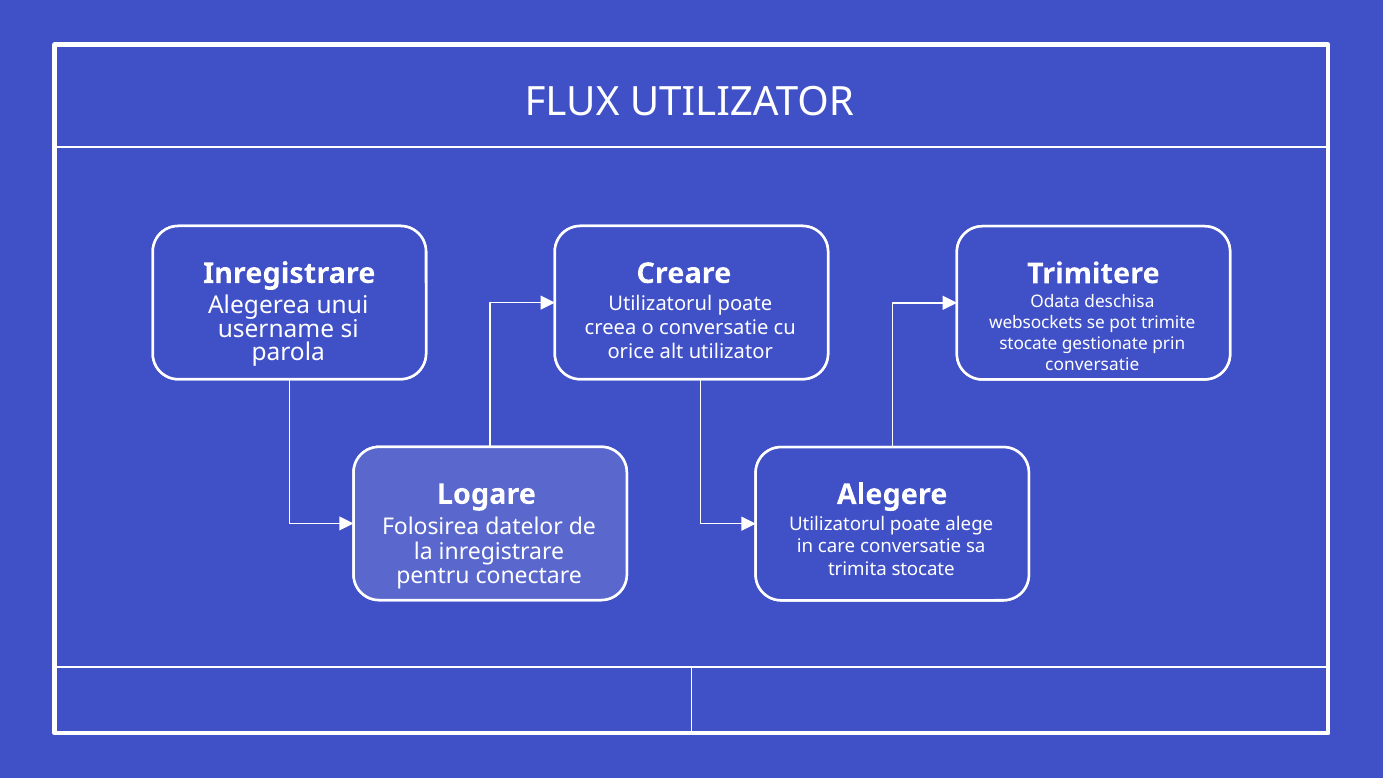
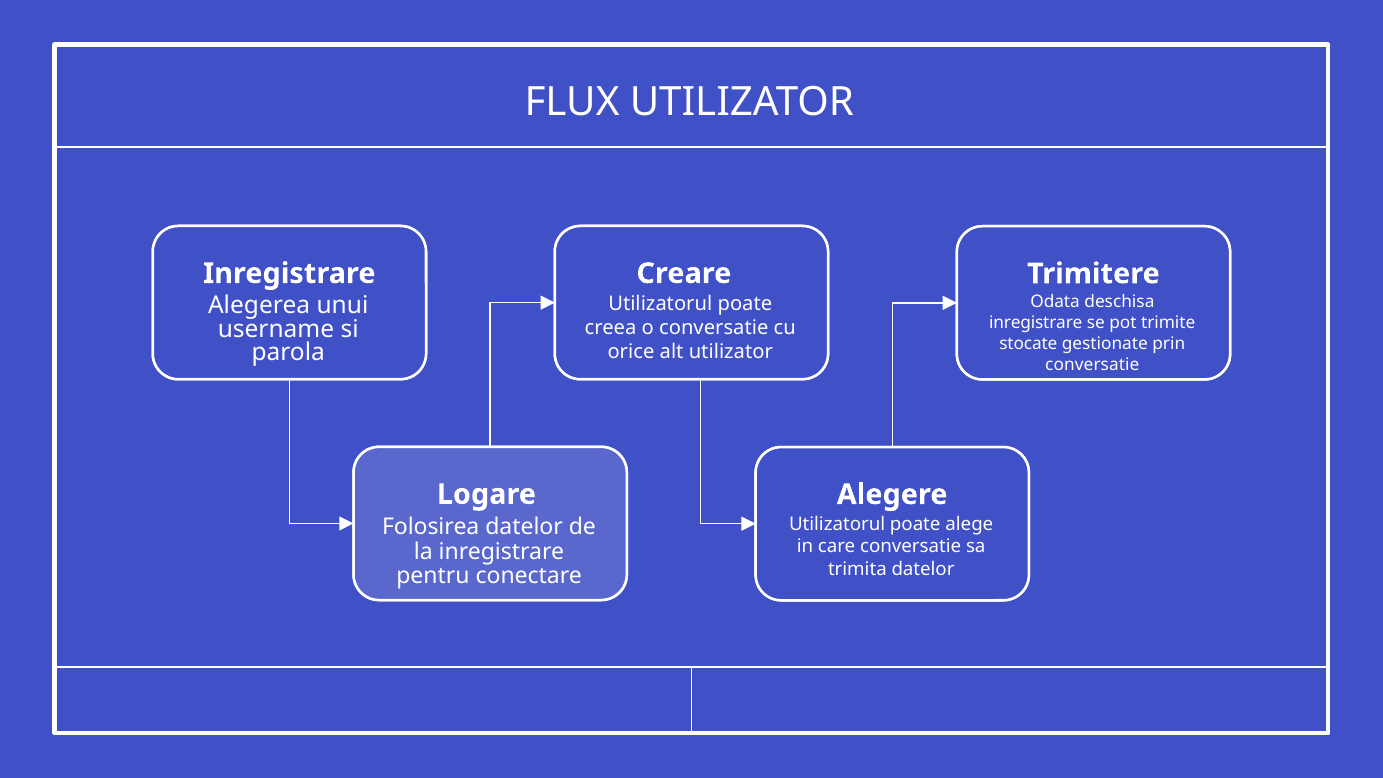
websockets at (1036, 323): websockets -> inregistrare
trimita stocate: stocate -> datelor
